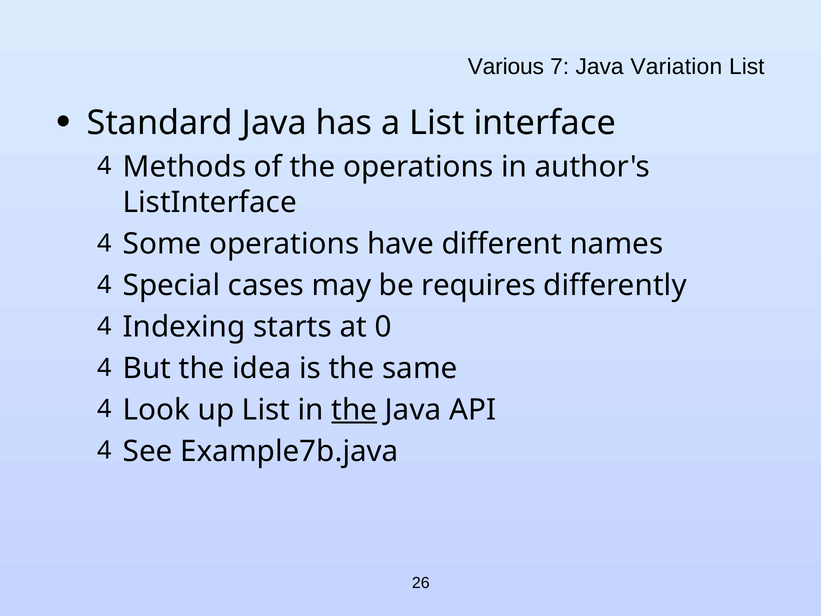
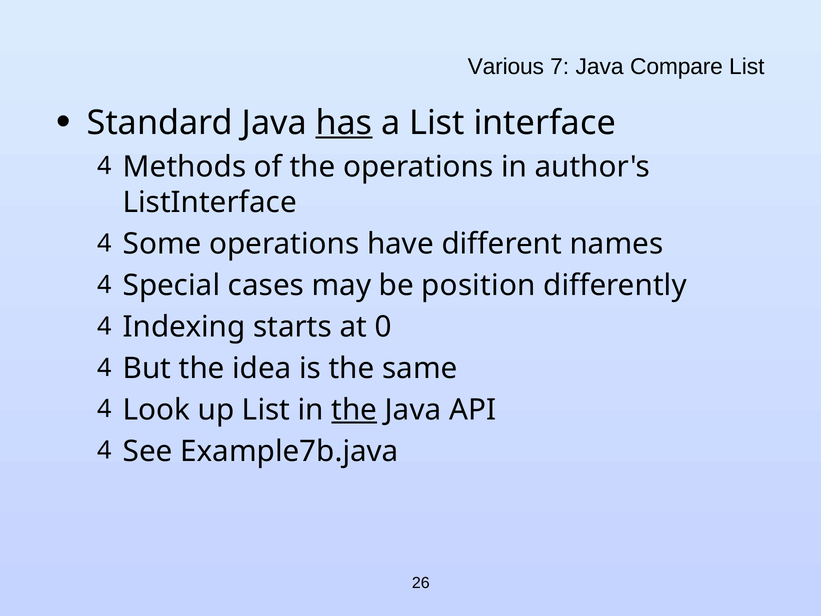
Variation: Variation -> Compare
has underline: none -> present
requires: requires -> position
